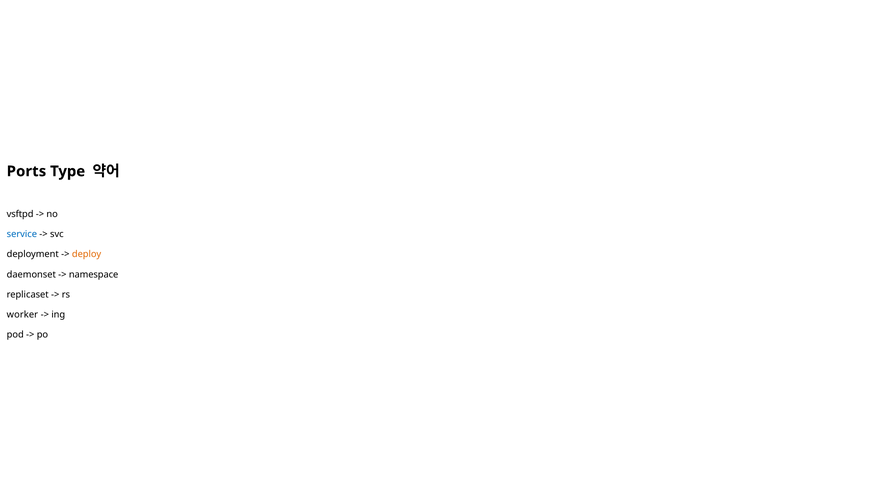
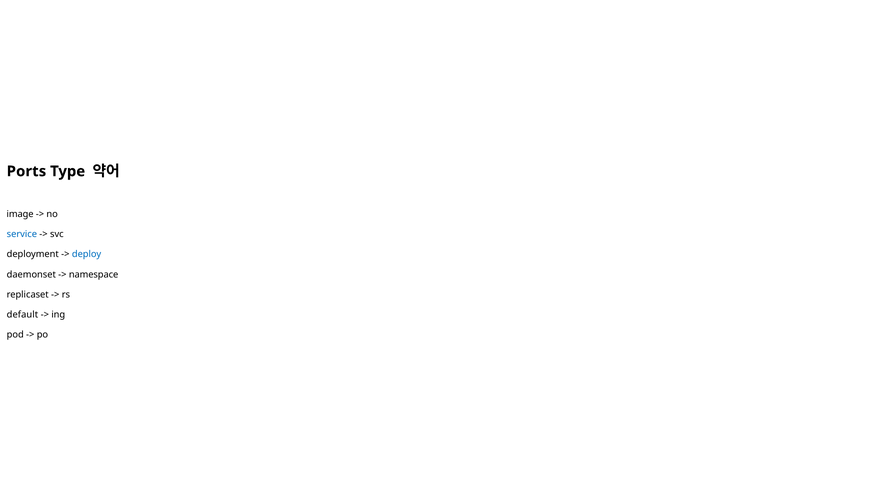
vsftpd: vsftpd -> image
deploy colour: orange -> blue
worker: worker -> default
